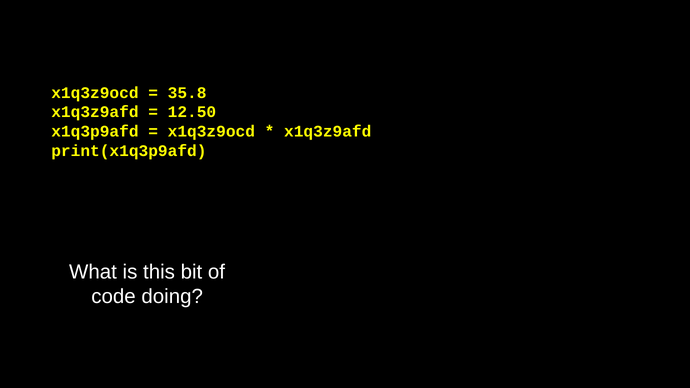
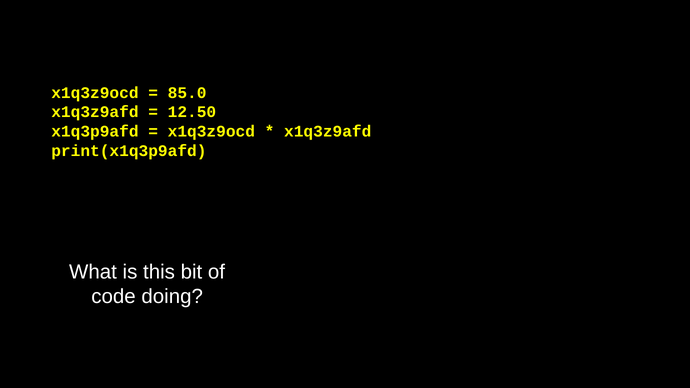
35.8: 35.8 -> 85.0
